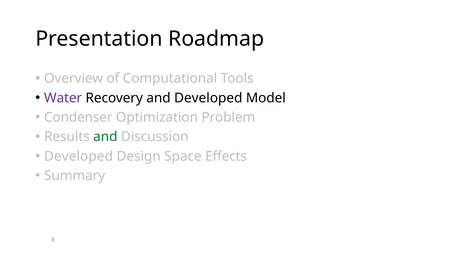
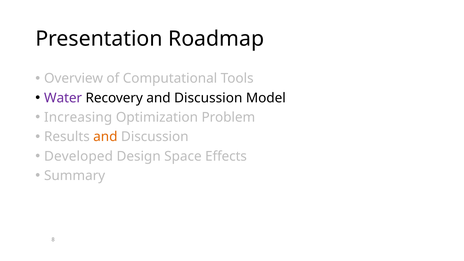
Recovery and Developed: Developed -> Discussion
Condenser: Condenser -> Increasing
and at (105, 137) colour: green -> orange
